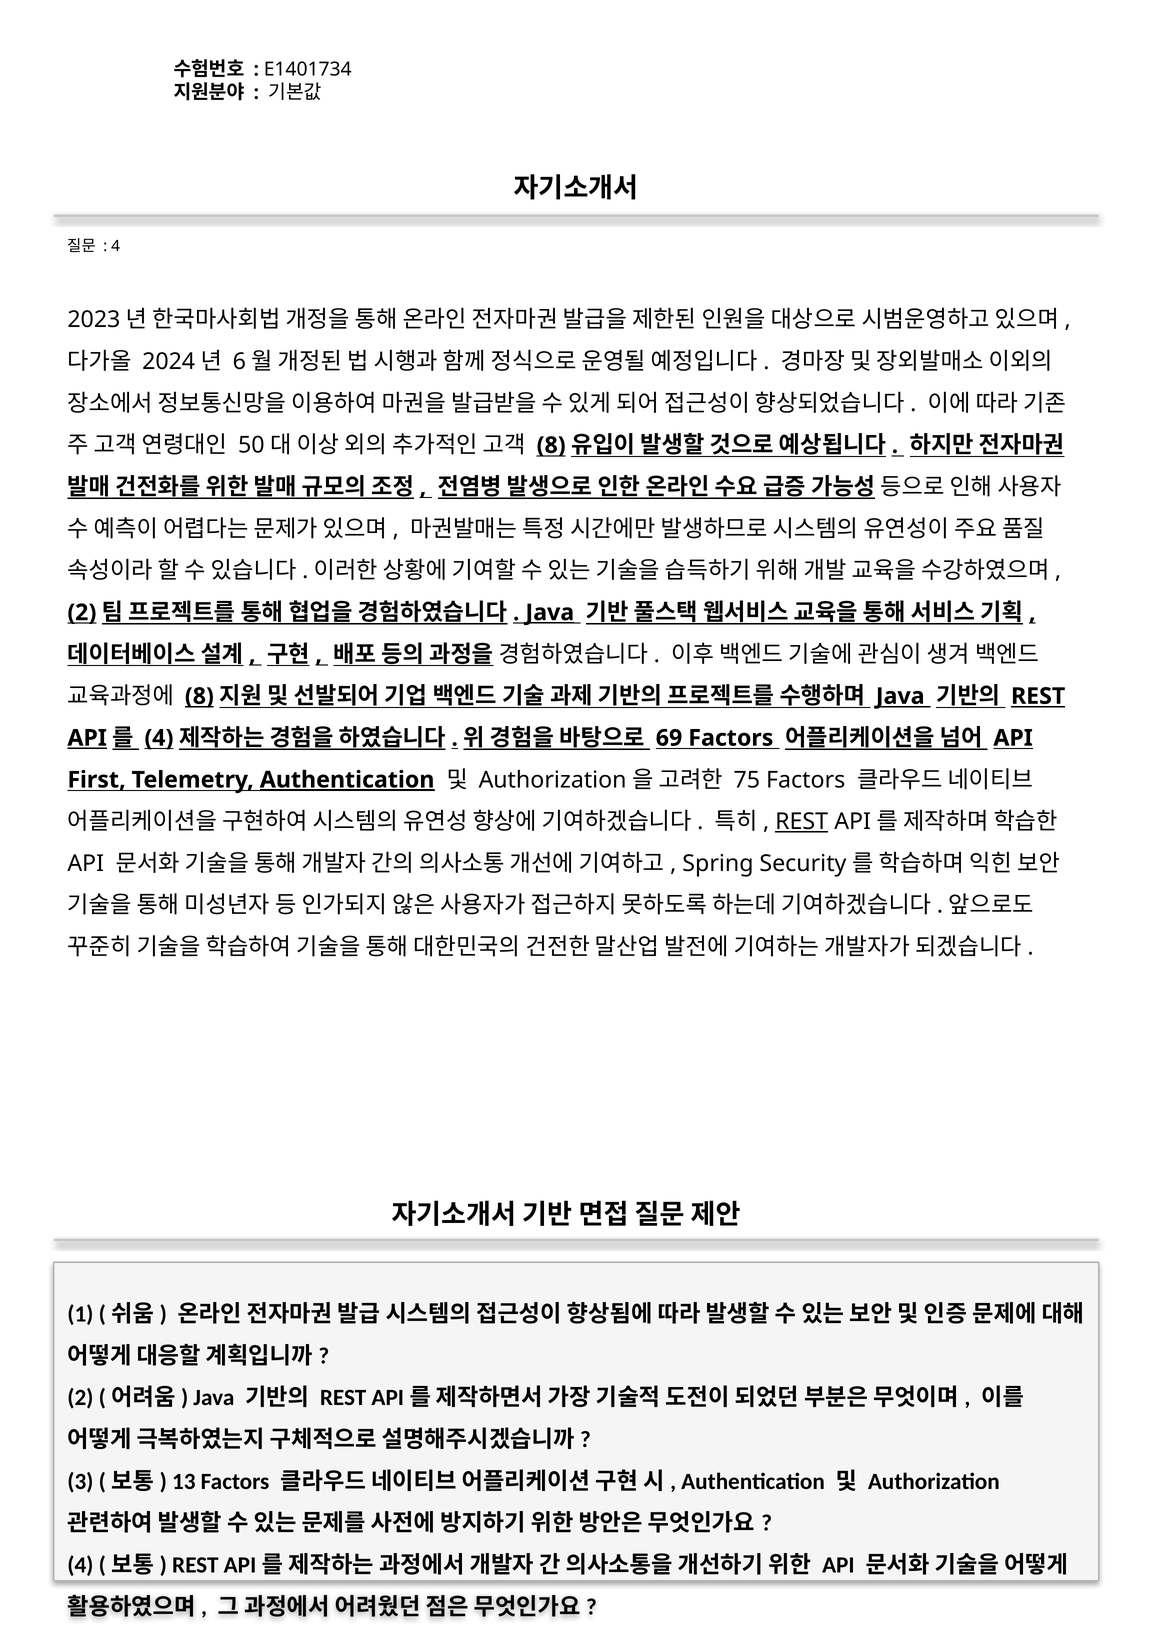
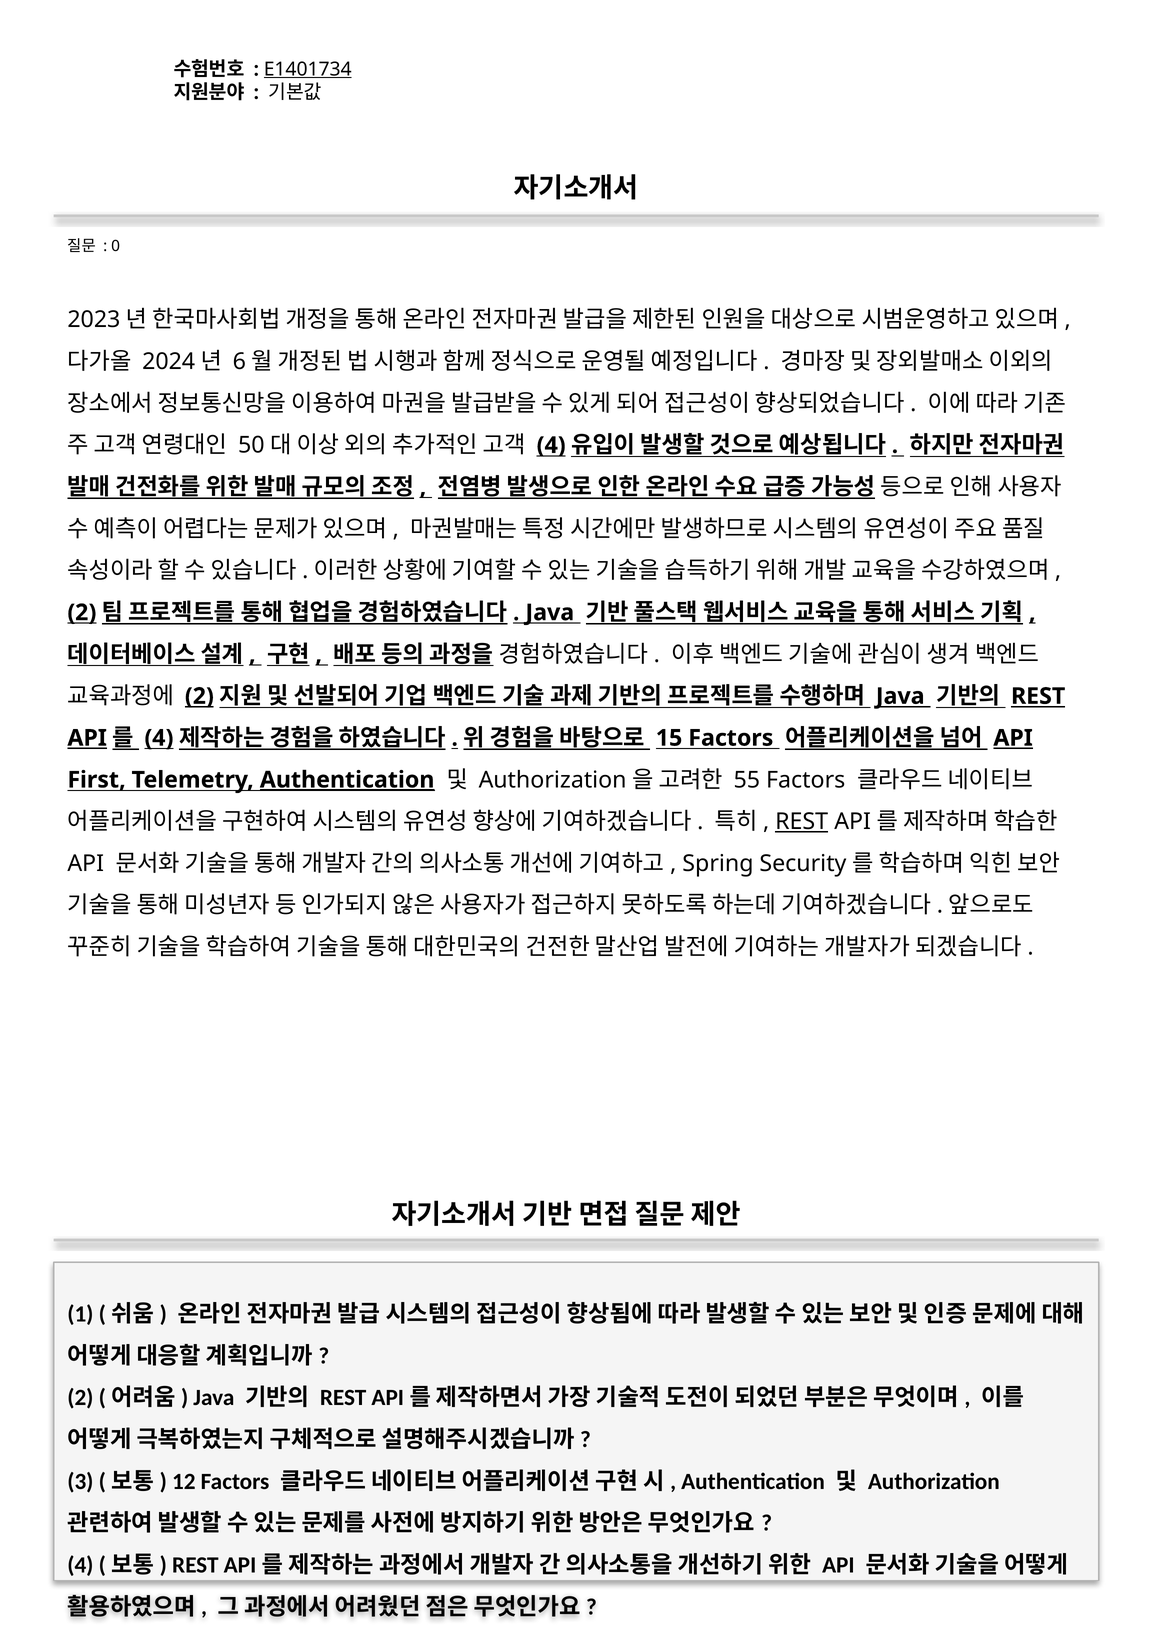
E1401734 underline: none -> present
4 at (116, 246): 4 -> 0
8 at (551, 445): 8 -> 4
Java at (550, 612) underline: present -> none
8 at (199, 696): 8 -> 2
69: 69 -> 15
API at (1013, 738) underline: none -> present
75: 75 -> 55
13: 13 -> 12
